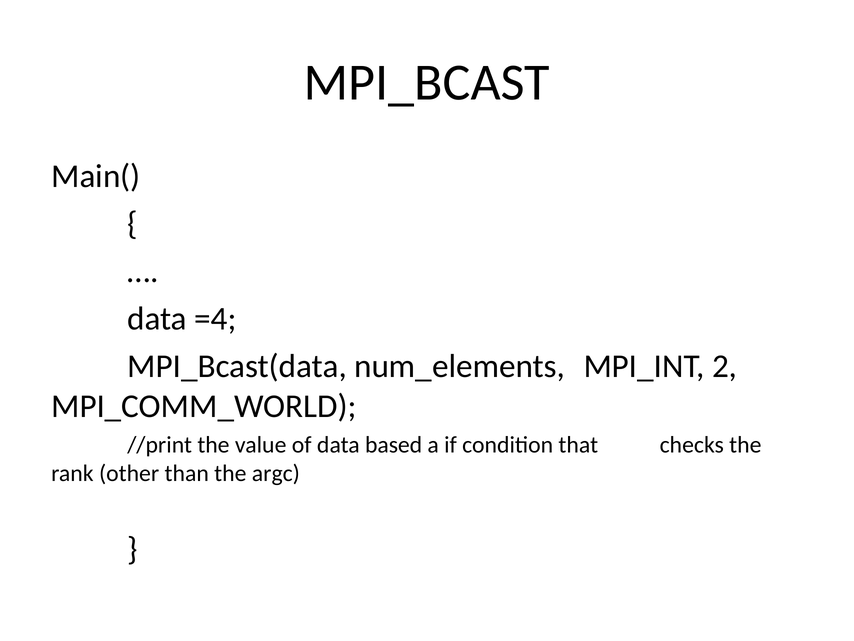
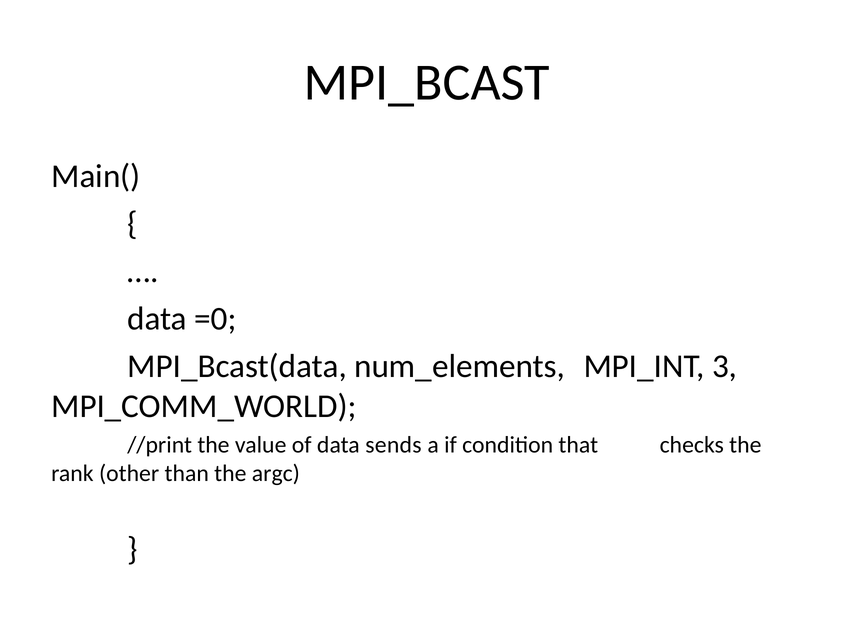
=4: =4 -> =0
2: 2 -> 3
based: based -> sends
